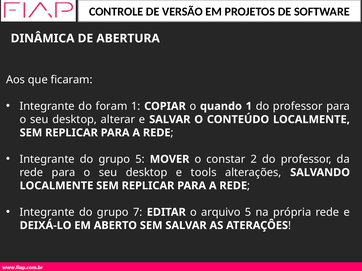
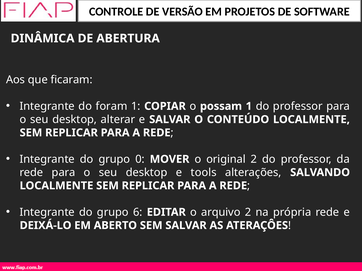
quando: quando -> possam
grupo 5: 5 -> 0
constar: constar -> original
7: 7 -> 6
arquivo 5: 5 -> 2
